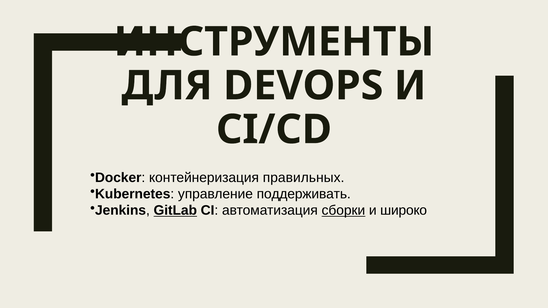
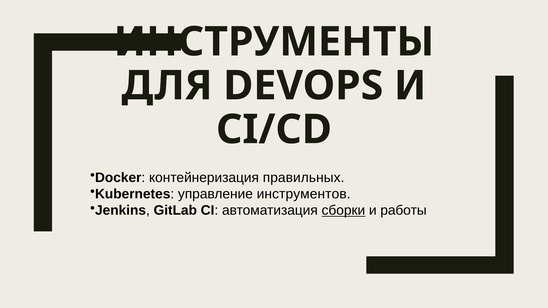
поддерживать: поддерживать -> инструментов
GitLab underline: present -> none
широко: широко -> работы
